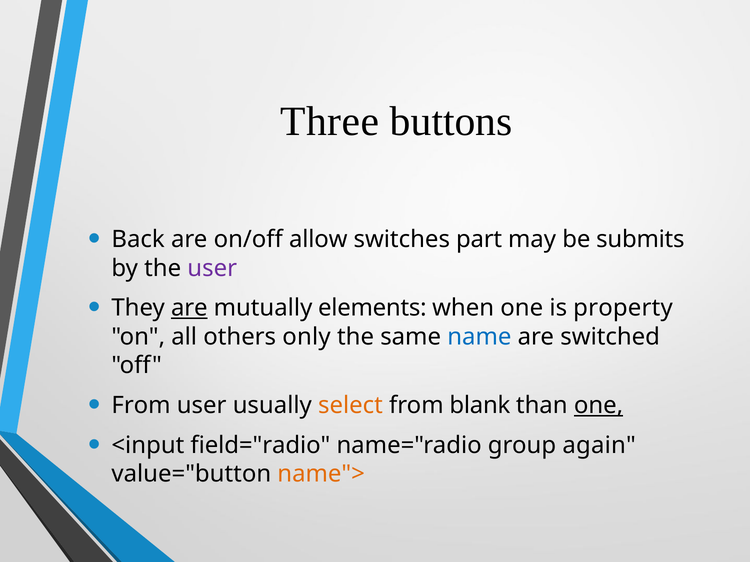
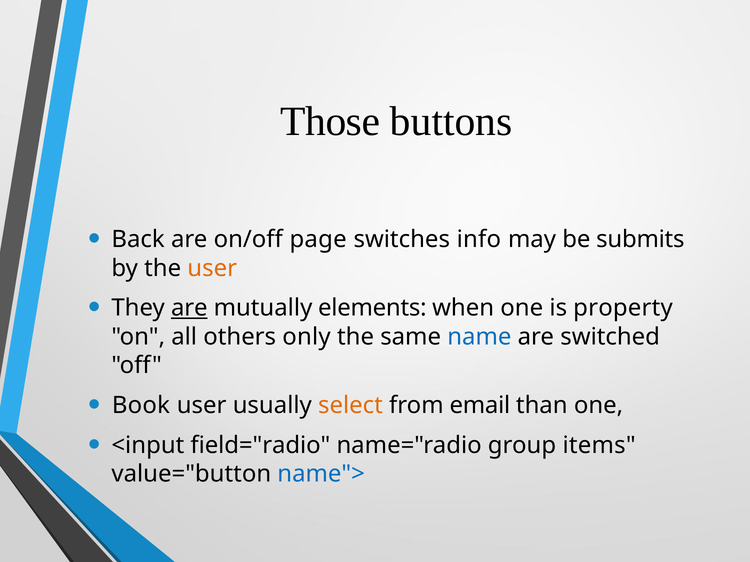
Three: Three -> Those
allow: allow -> page
part: part -> info
user at (212, 268) colour: purple -> orange
From at (141, 406): From -> Book
blank: blank -> email
one at (599, 406) underline: present -> none
again: again -> items
name"> colour: orange -> blue
